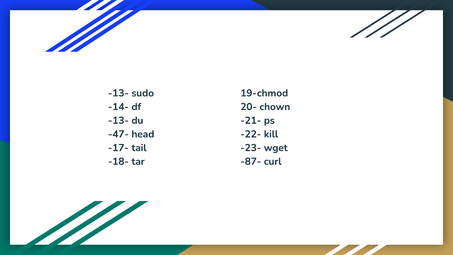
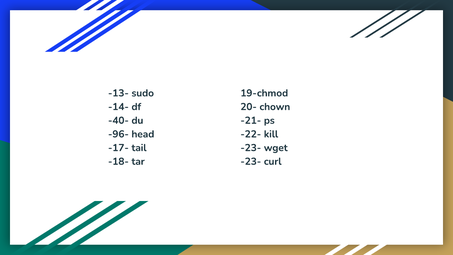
-13- at (118, 120): -13- -> -40-
-47-: -47- -> -96-
-87- at (251, 161): -87- -> -23-
